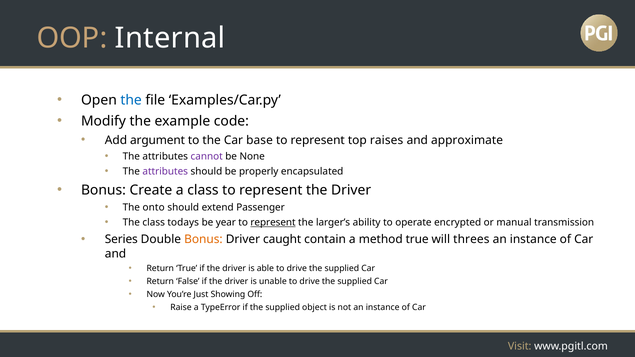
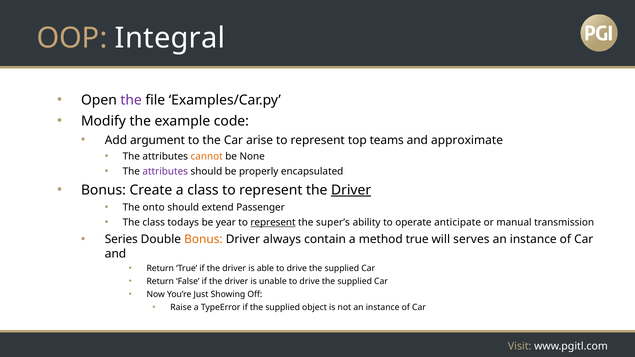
Internal: Internal -> Integral
the at (131, 100) colour: blue -> purple
base: base -> arise
raises: raises -> teams
cannot colour: purple -> orange
Driver at (351, 190) underline: none -> present
larger’s: larger’s -> super’s
encrypted: encrypted -> anticipate
caught: caught -> always
threes: threes -> serves
